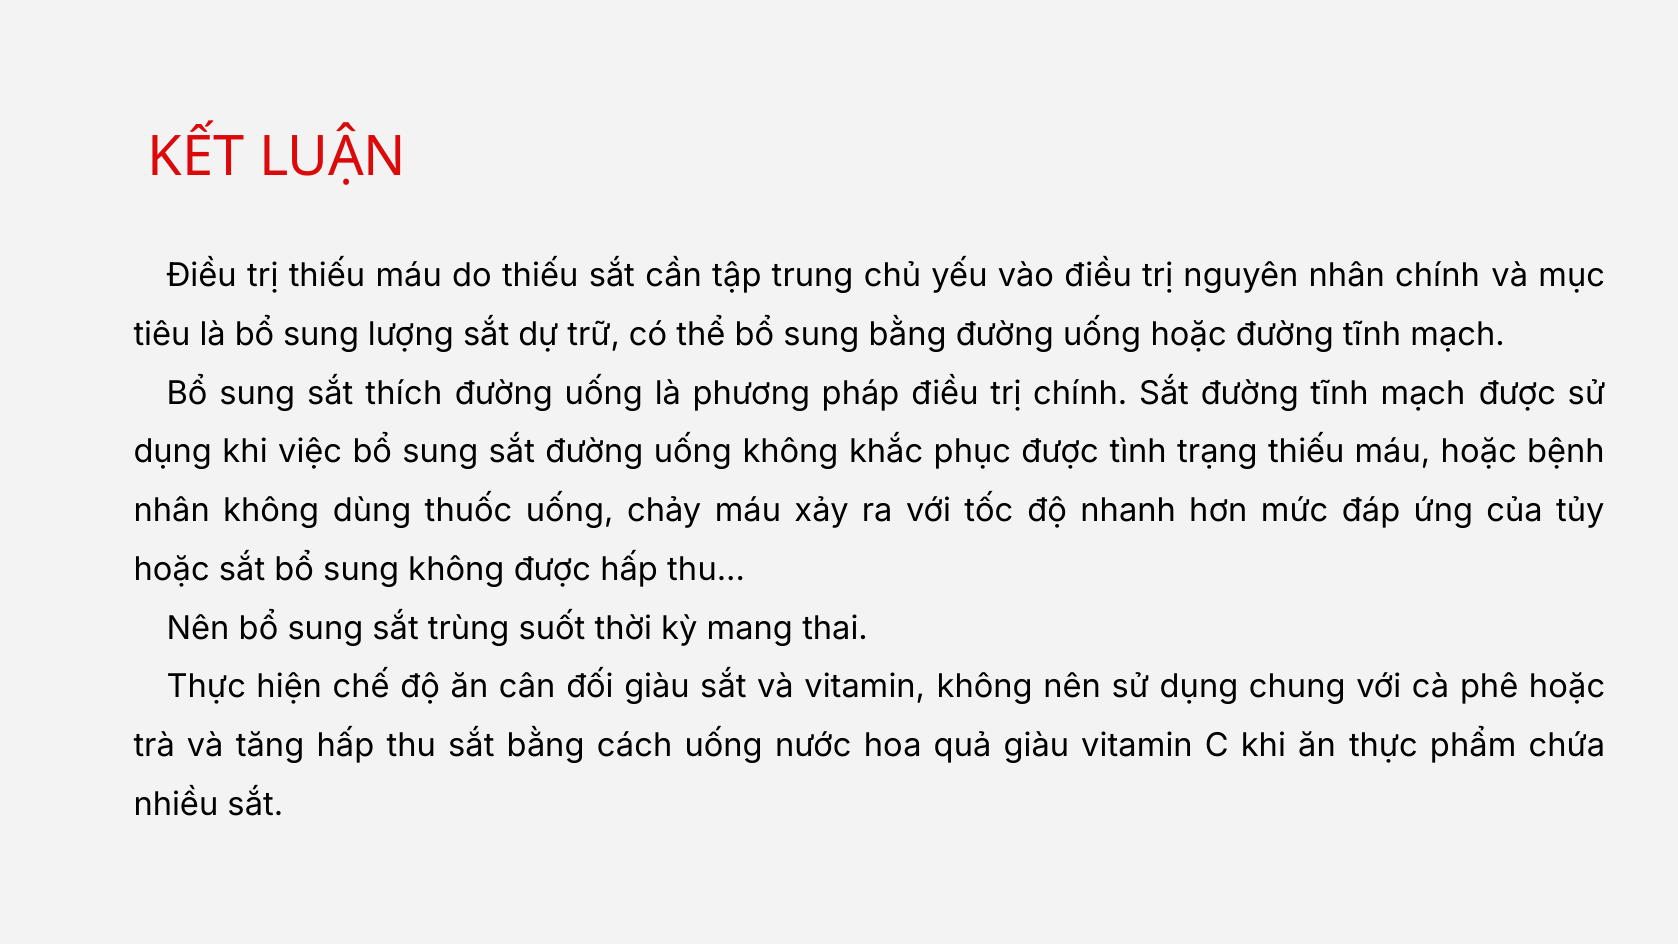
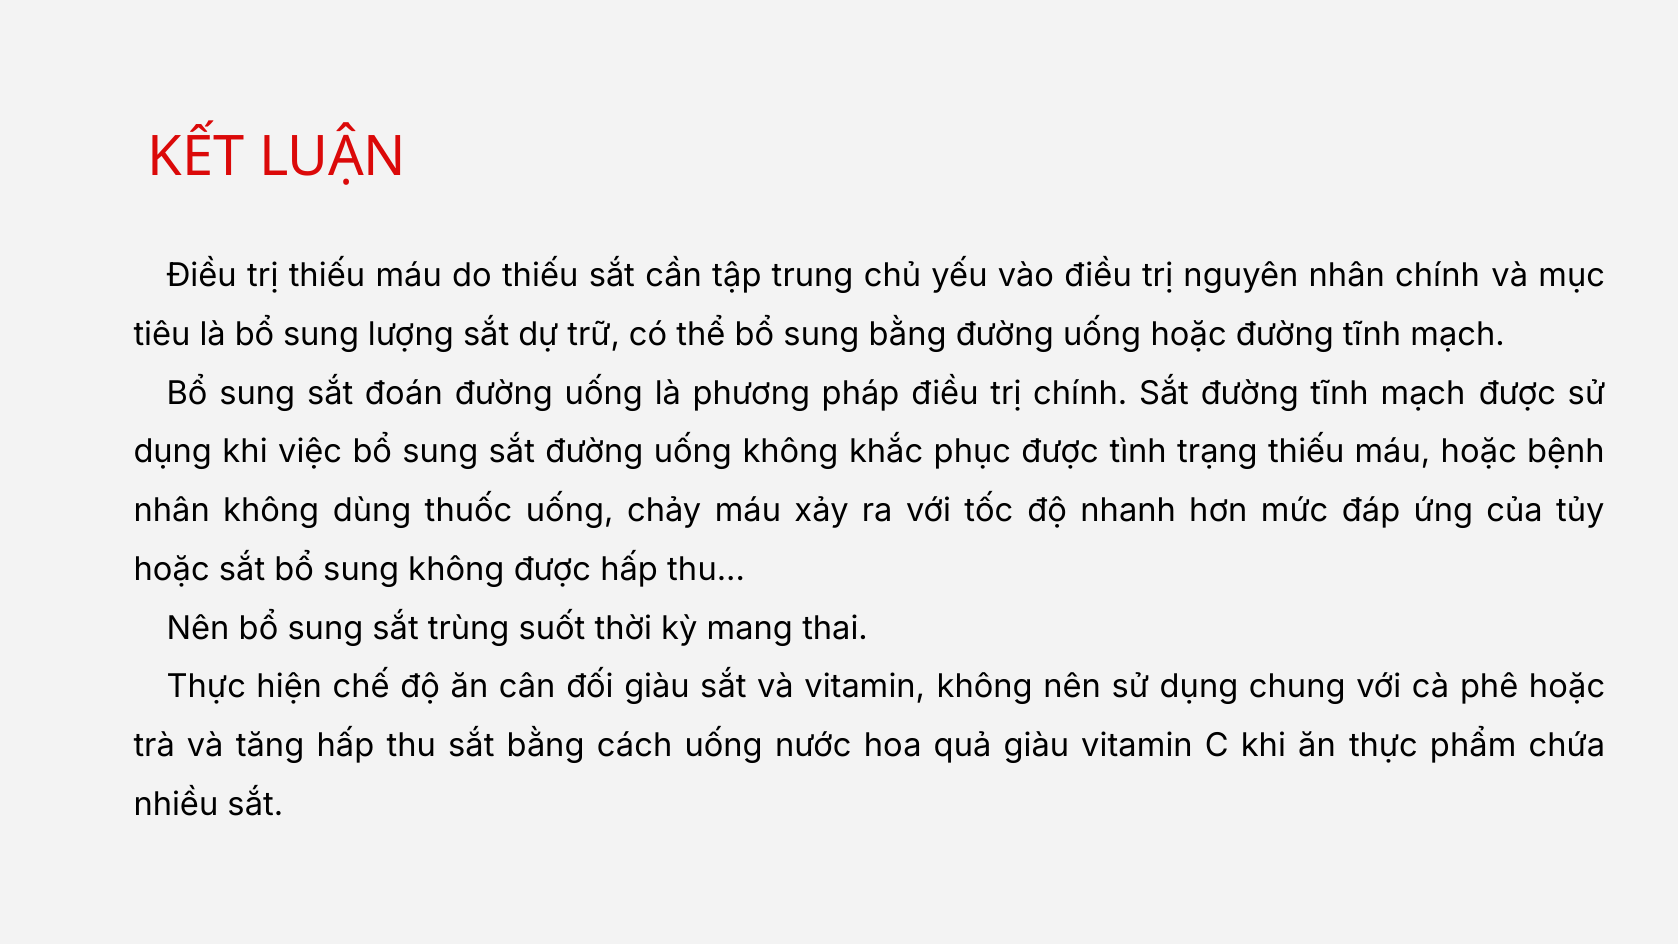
thích: thích -> đoán
